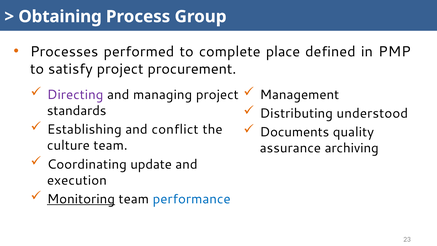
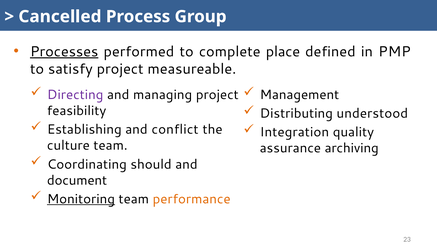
Obtaining: Obtaining -> Cancelled
Processes underline: none -> present
procurement: procurement -> measureable
standards: standards -> feasibility
Documents: Documents -> Integration
update: update -> should
execution: execution -> document
performance colour: blue -> orange
